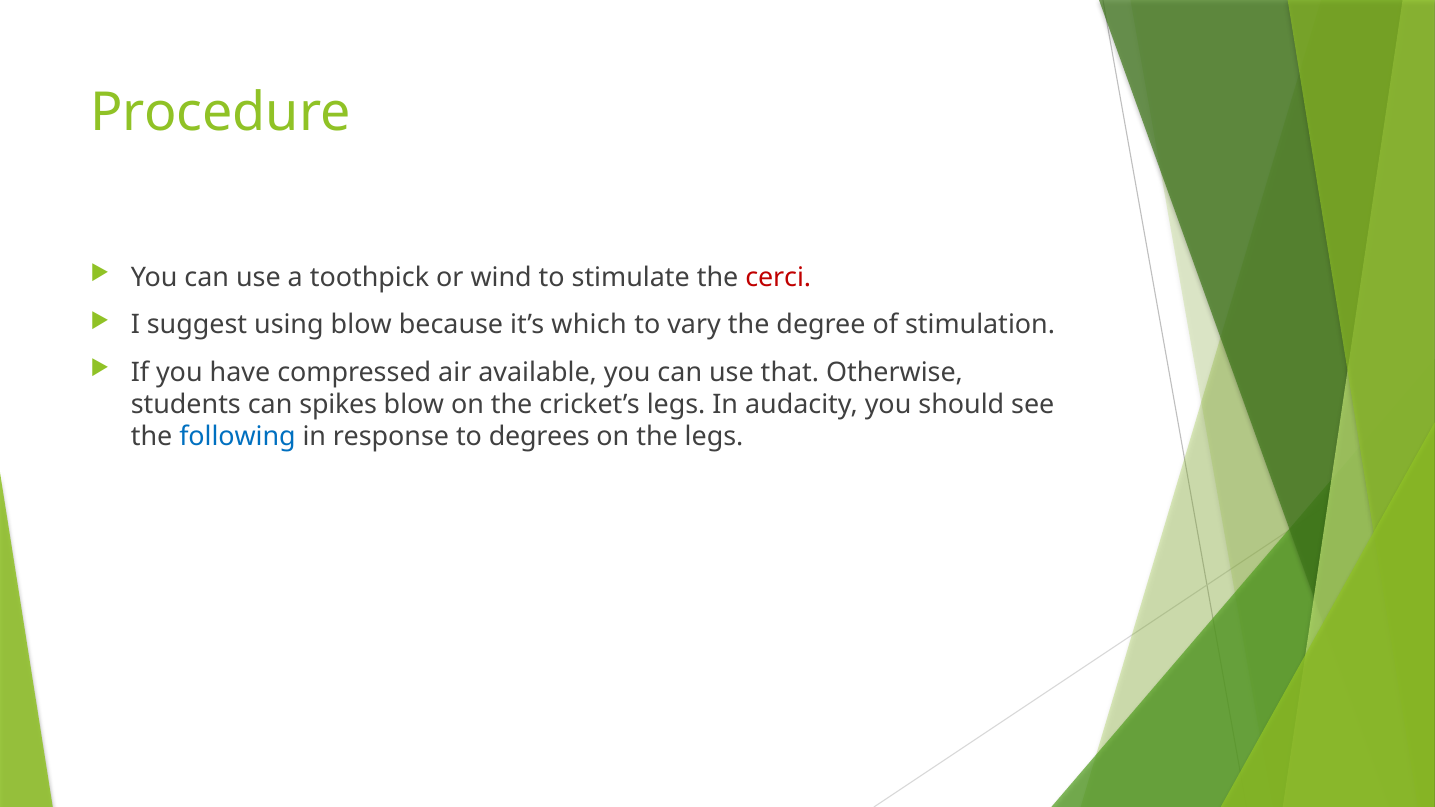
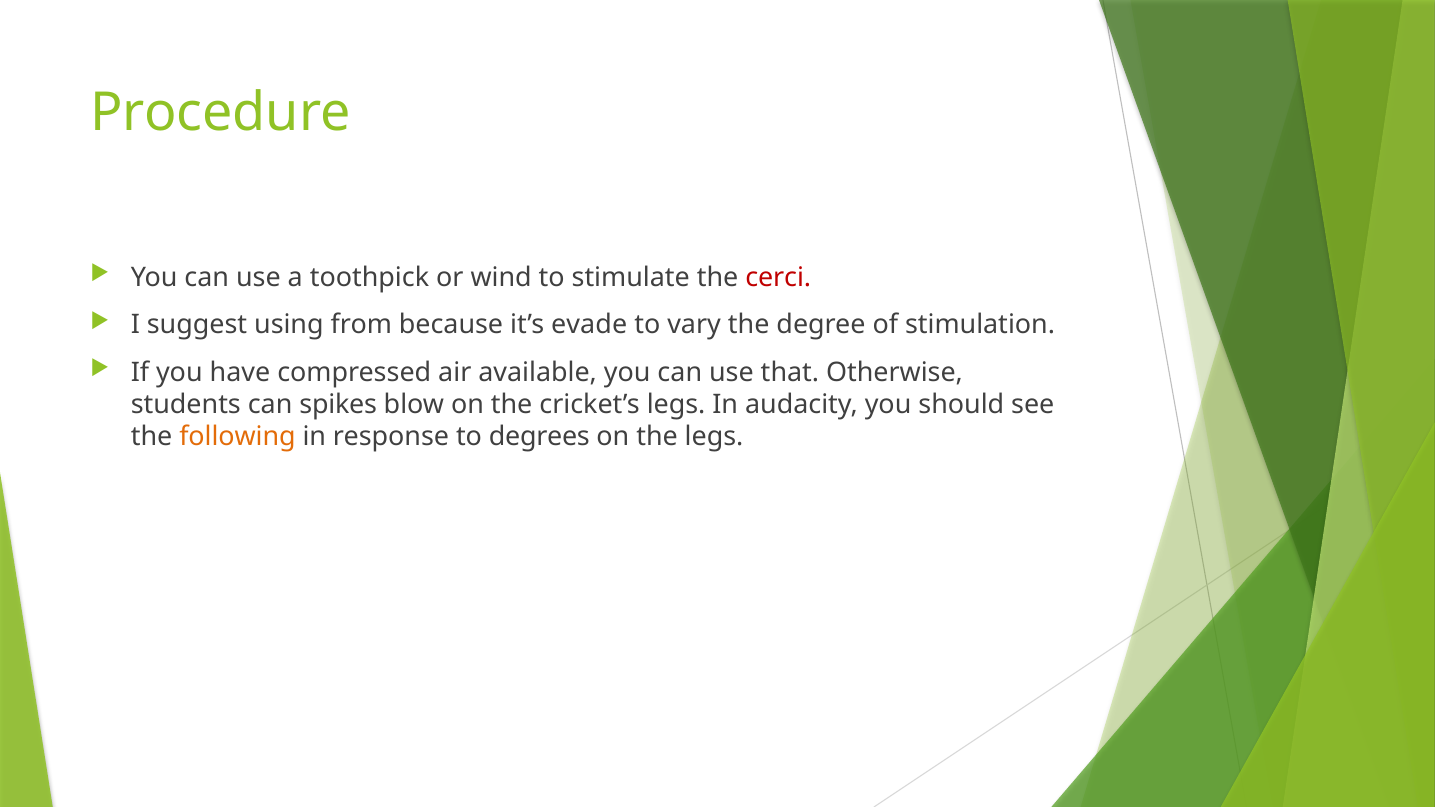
using blow: blow -> from
which: which -> evade
following colour: blue -> orange
